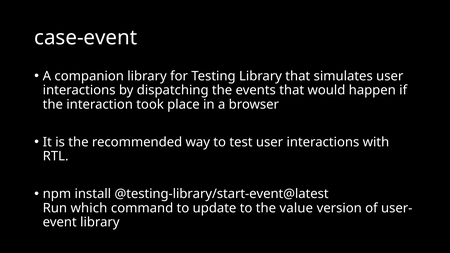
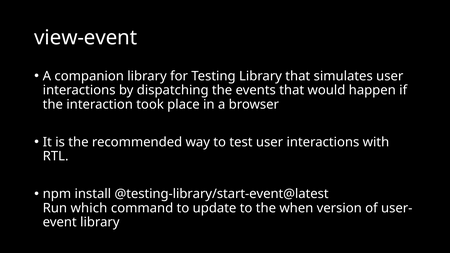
case-event: case-event -> view-event
value: value -> when
